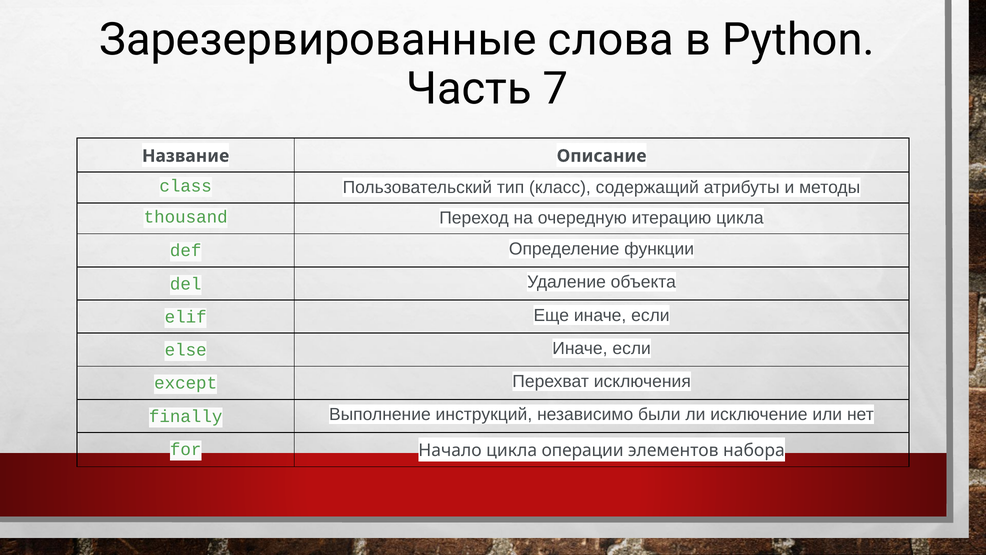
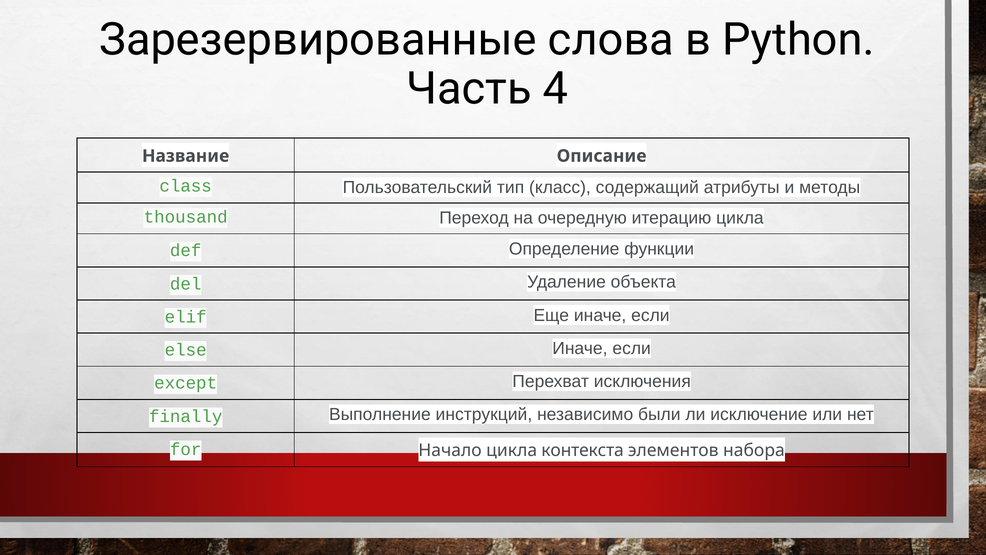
7: 7 -> 4
операции: операции -> контекста
